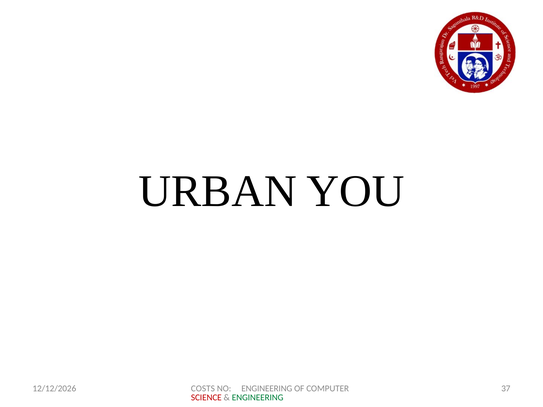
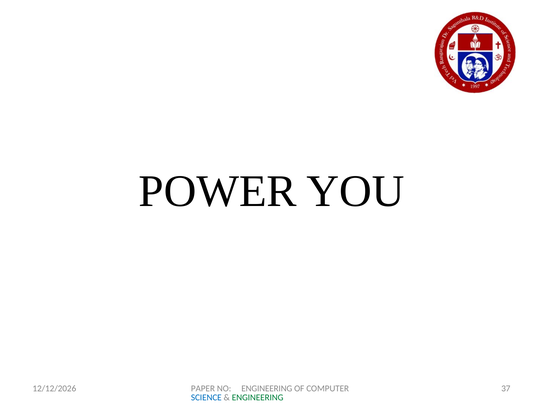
URBAN: URBAN -> POWER
COSTS: COSTS -> PAPER
SCIENCE colour: red -> blue
